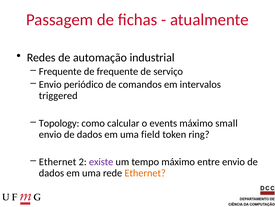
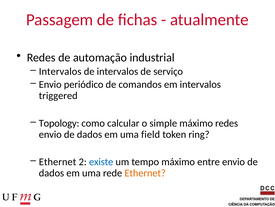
Frequente at (60, 71): Frequente -> Intervalos
de frequente: frequente -> intervalos
events: events -> simple
máximo small: small -> redes
existe colour: purple -> blue
